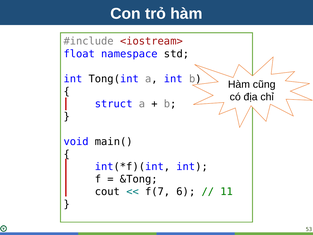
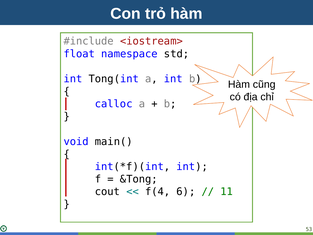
struct: struct -> calloc
f(7: f(7 -> f(4
